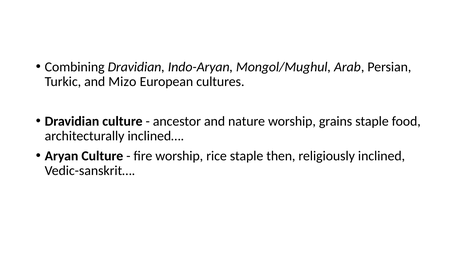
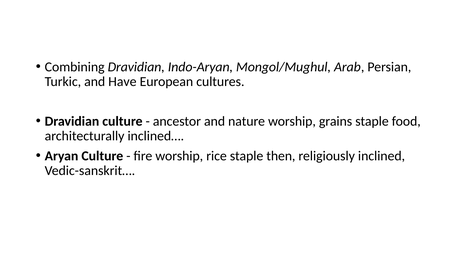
Mizo: Mizo -> Have
